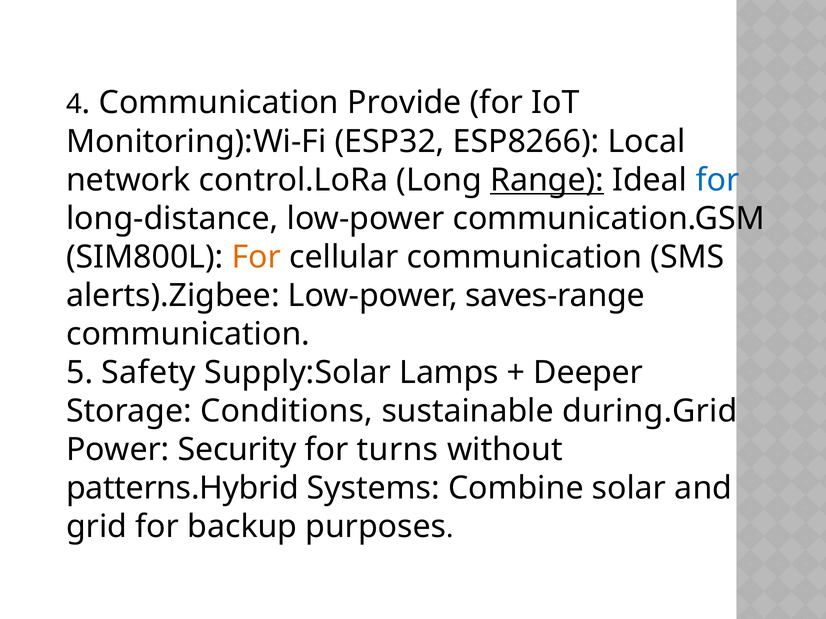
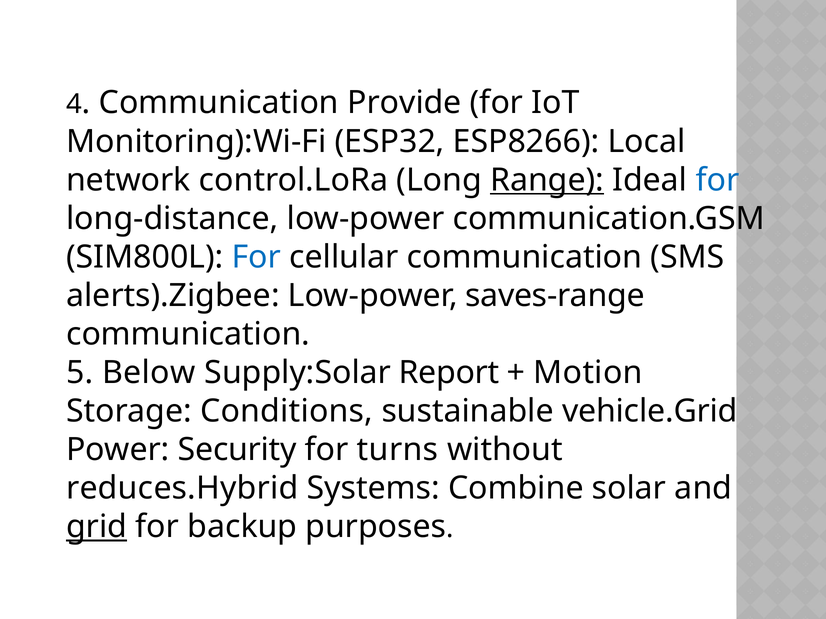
For at (256, 257) colour: orange -> blue
Safety: Safety -> Below
Lamps: Lamps -> Report
Deeper: Deeper -> Motion
during.Grid: during.Grid -> vehicle.Grid
patterns.Hybrid: patterns.Hybrid -> reduces.Hybrid
grid underline: none -> present
